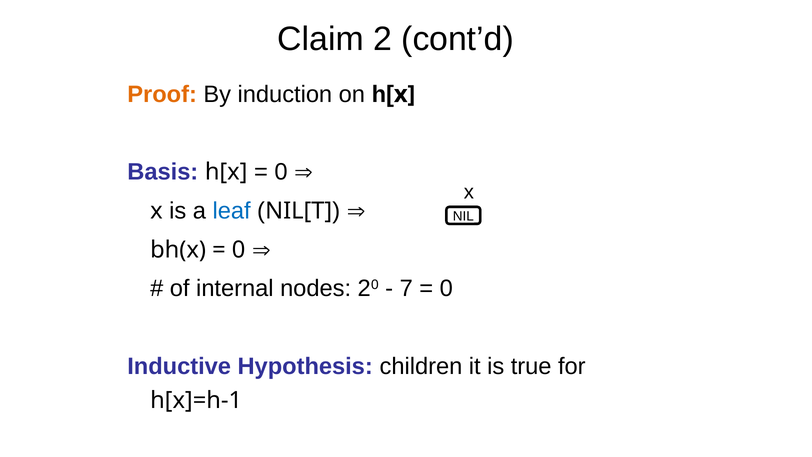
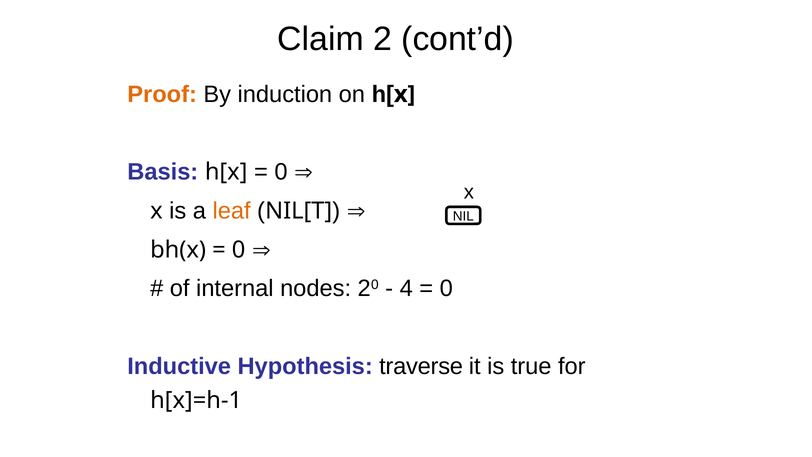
leaf colour: blue -> orange
7: 7 -> 4
children: children -> traverse
